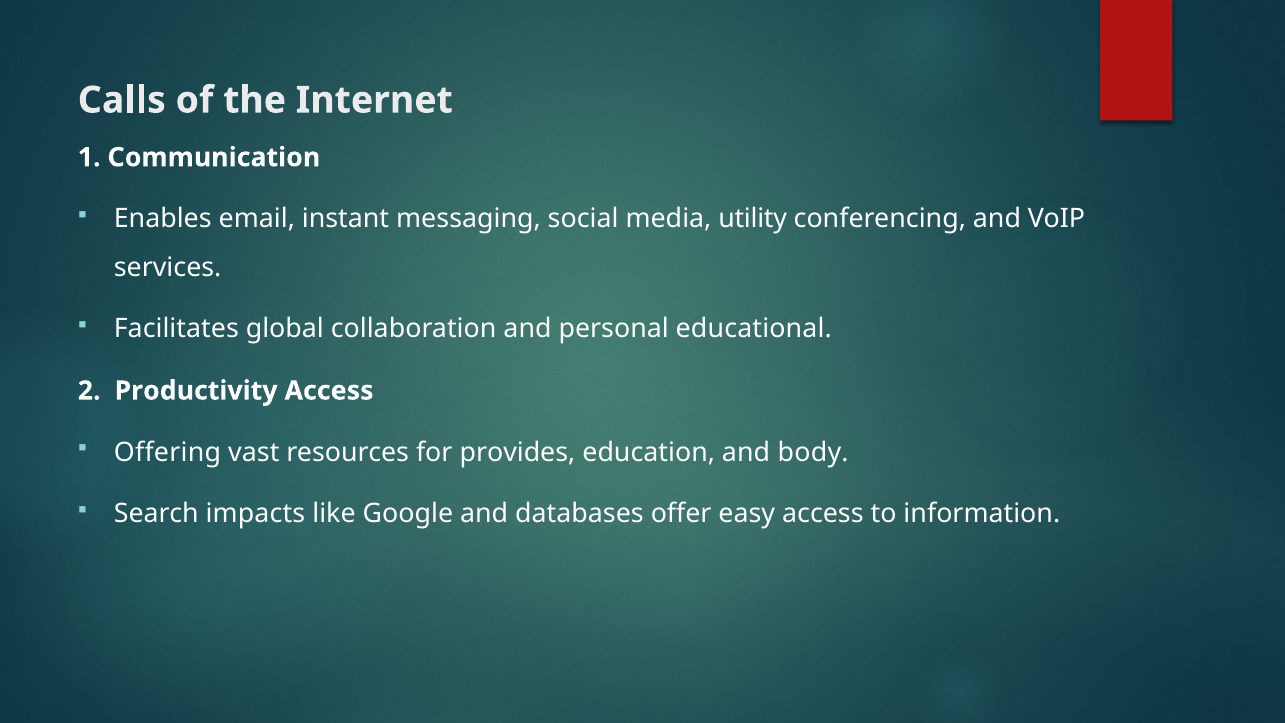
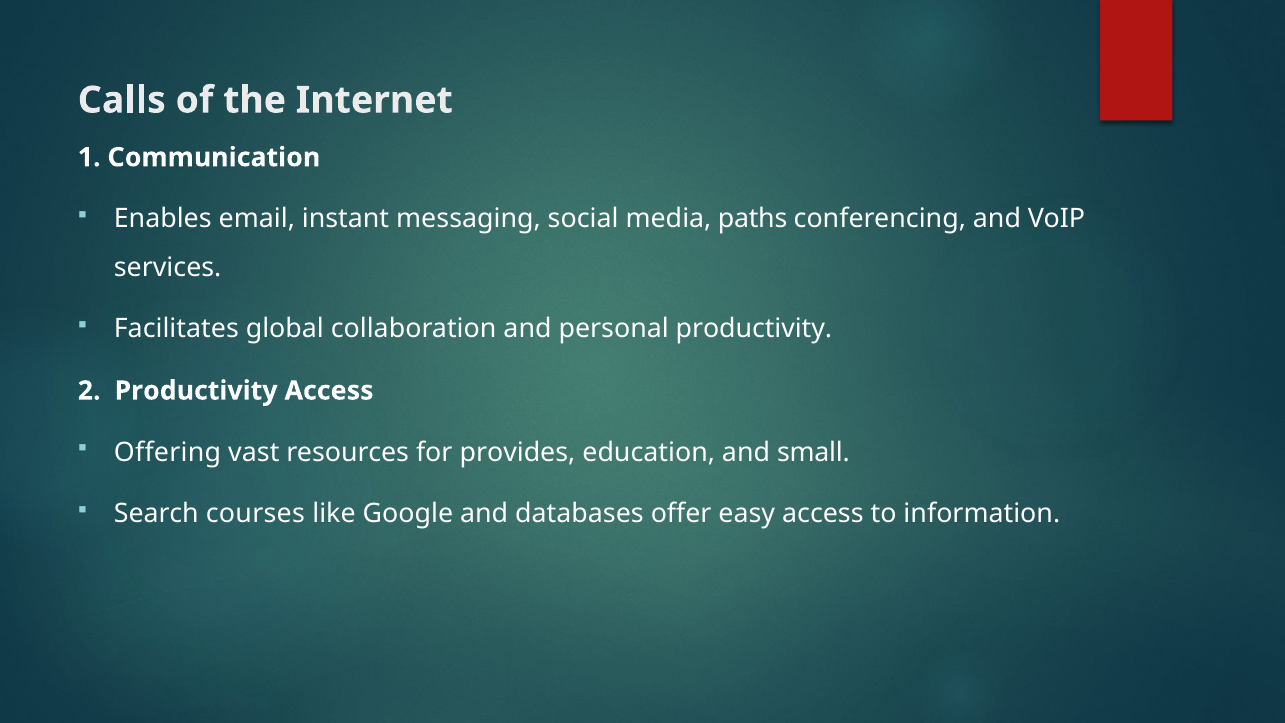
utility: utility -> paths
personal educational: educational -> productivity
body: body -> small
impacts: impacts -> courses
